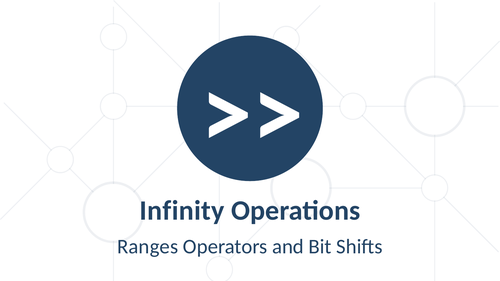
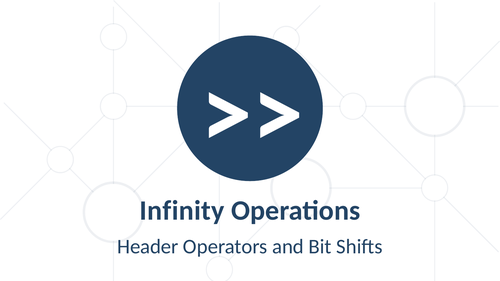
Ranges: Ranges -> Header
